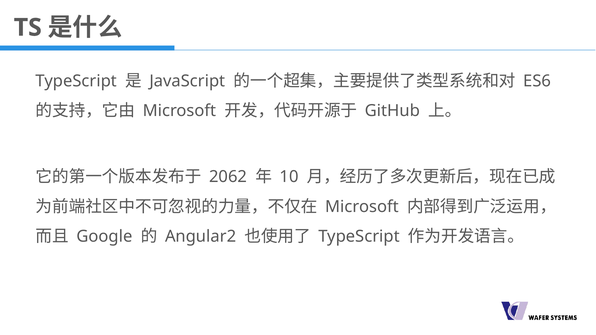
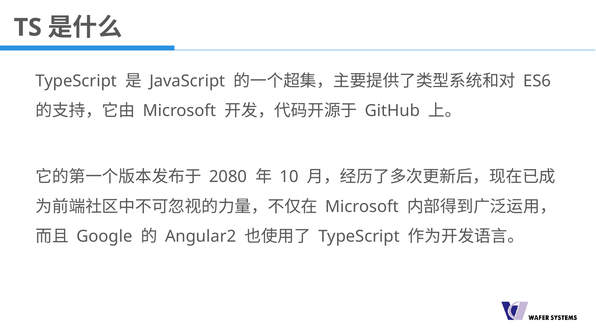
2062: 2062 -> 2080
